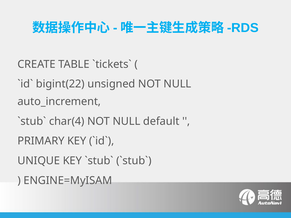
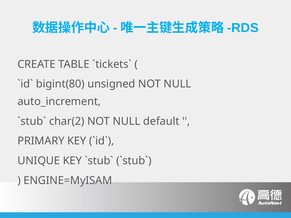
bigint(22: bigint(22 -> bigint(80
char(4: char(4 -> char(2
